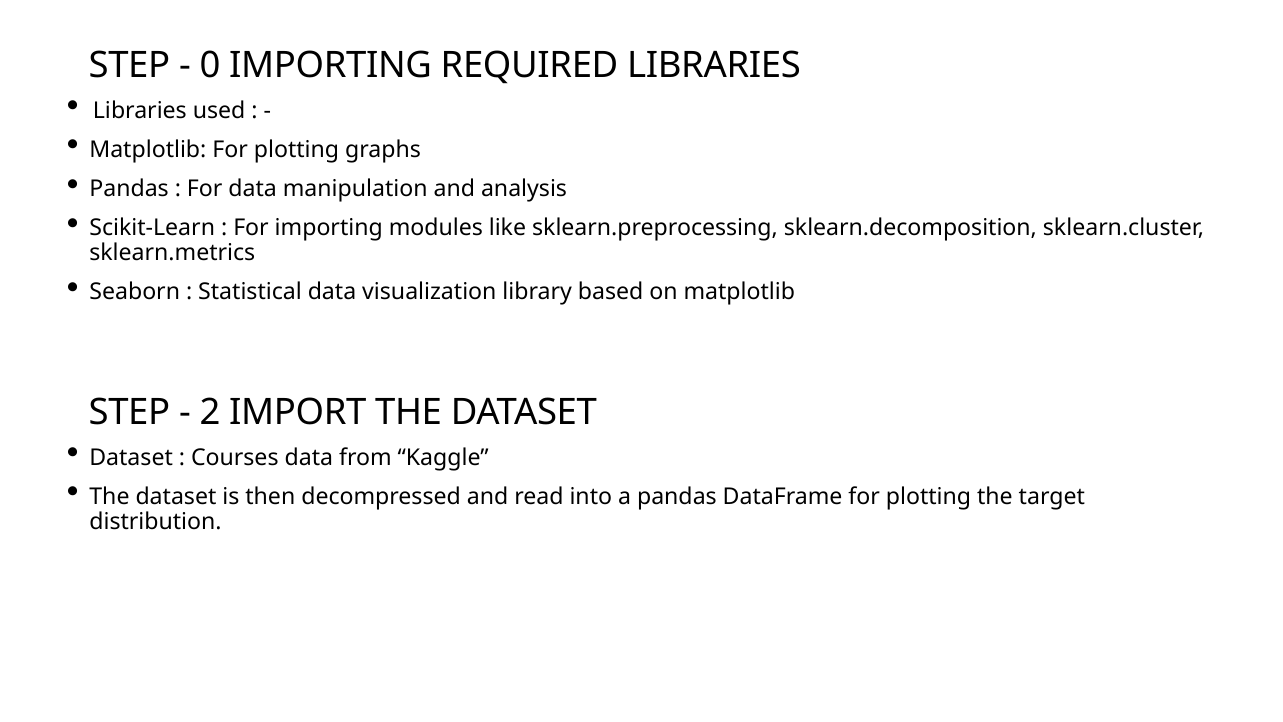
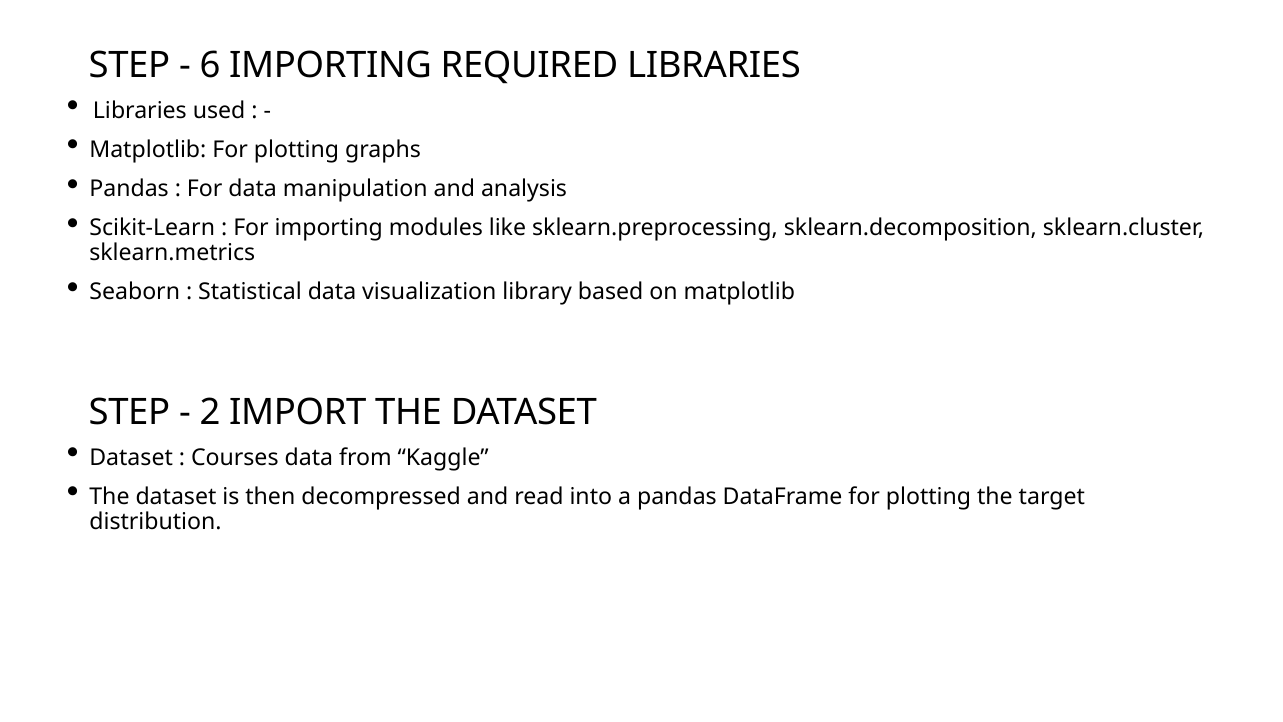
0: 0 -> 6
